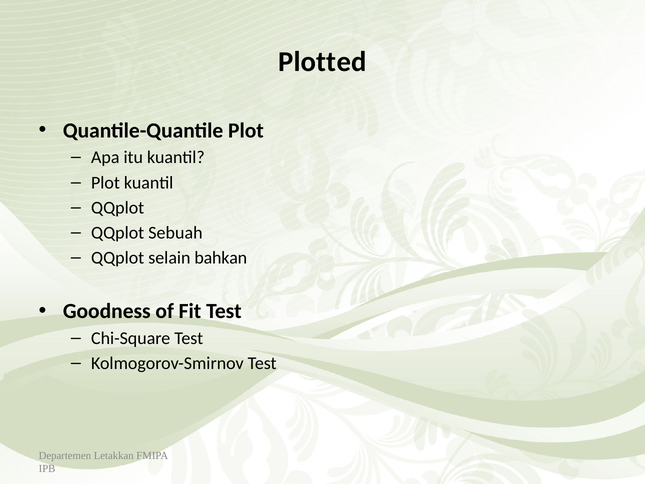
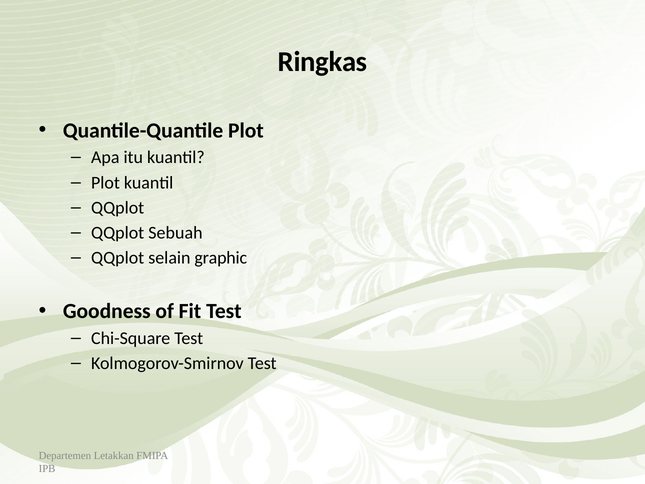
Plotted: Plotted -> Ringkas
bahkan: bahkan -> graphic
